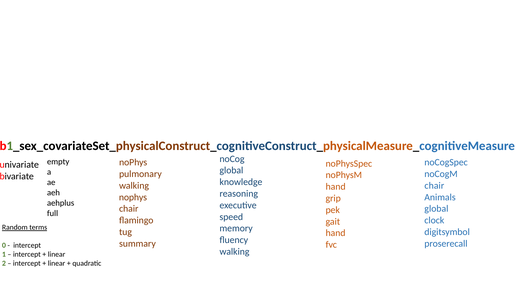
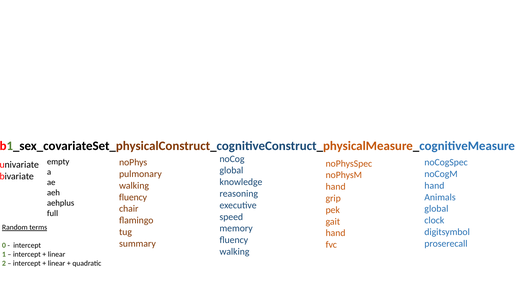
chair at (434, 186): chair -> hand
nophys at (133, 197): nophys -> fluency
